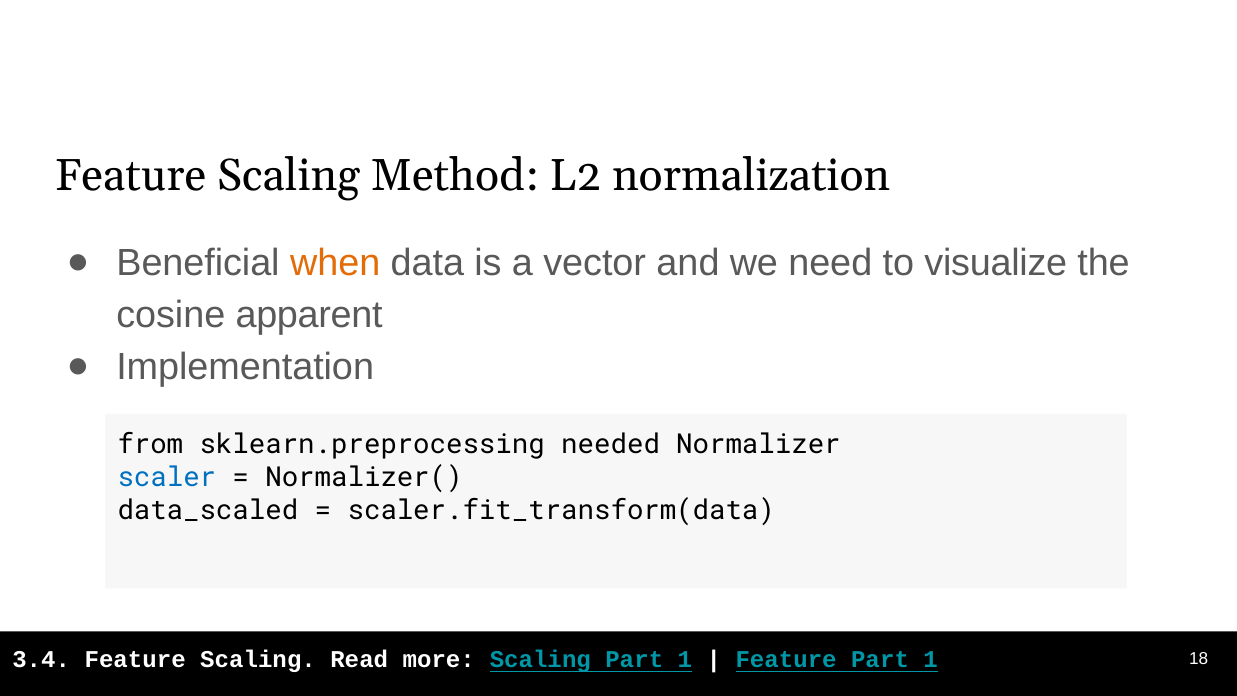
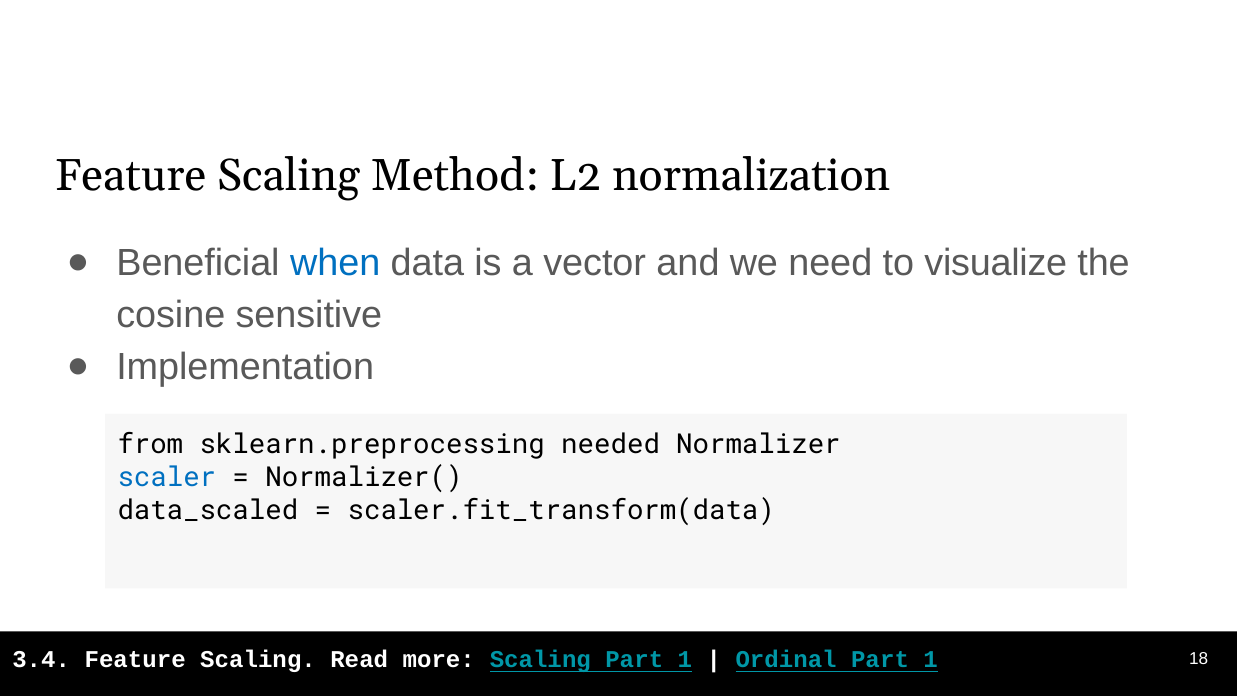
when colour: orange -> blue
apparent: apparent -> sensitive
Feature at (786, 660): Feature -> Ordinal
